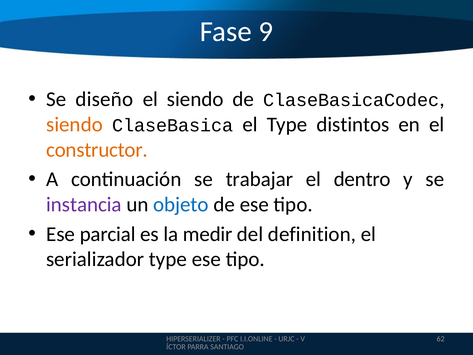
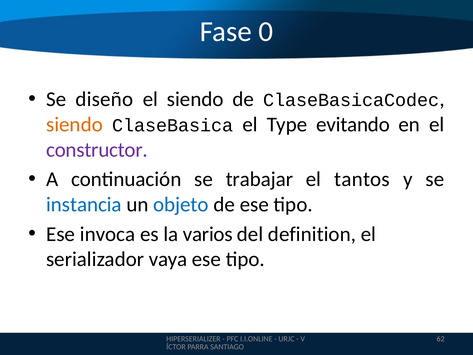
9: 9 -> 0
distintos: distintos -> evitando
constructor colour: orange -> purple
dentro: dentro -> tantos
instancia colour: purple -> blue
parcial: parcial -> invoca
medir: medir -> varios
serializador type: type -> vaya
